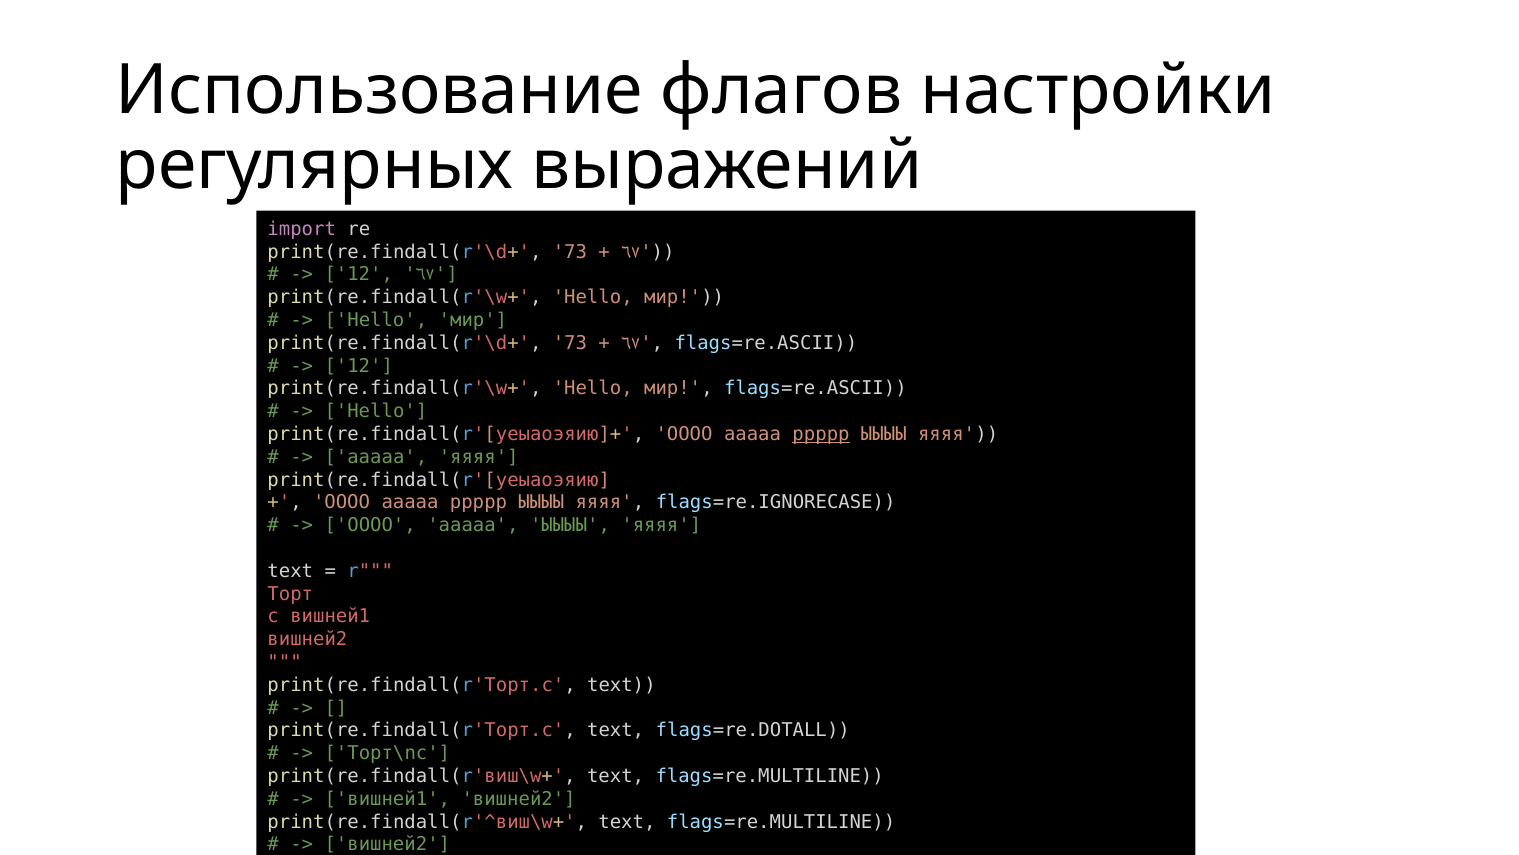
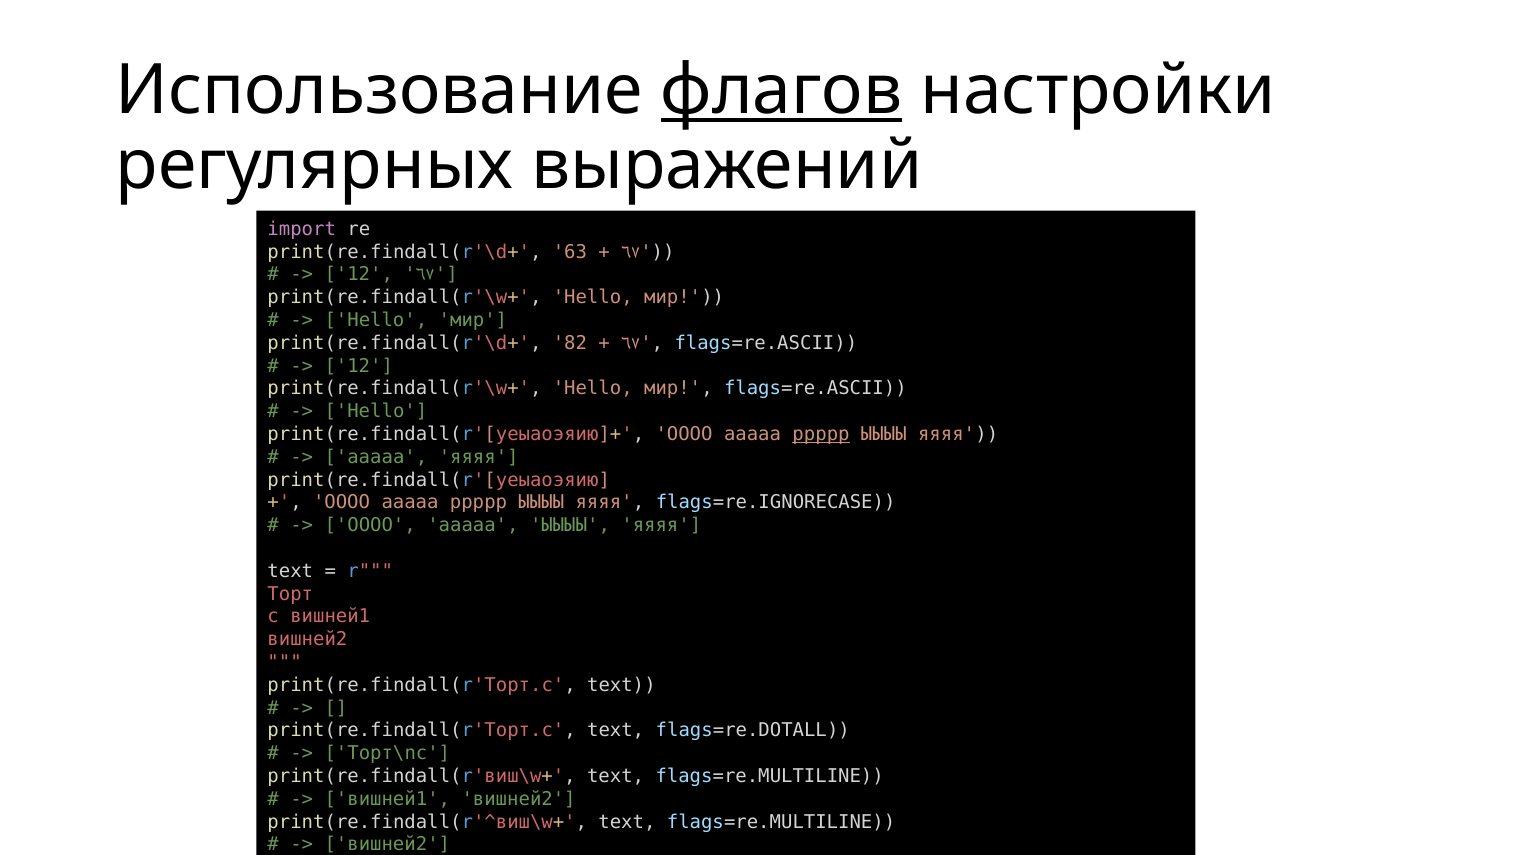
флагов underline: none -> present
73 at (570, 252): 73 -> 63
73 at (570, 343): 73 -> 82
